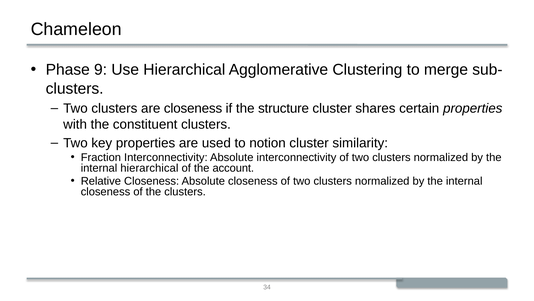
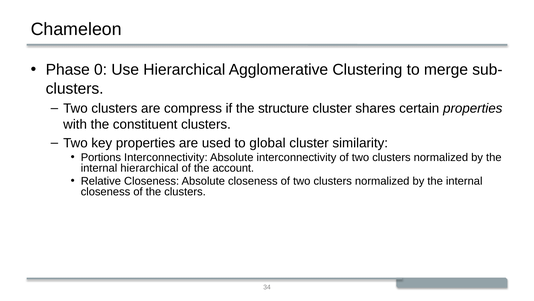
9: 9 -> 0
are closeness: closeness -> compress
notion: notion -> global
Fraction: Fraction -> Portions
